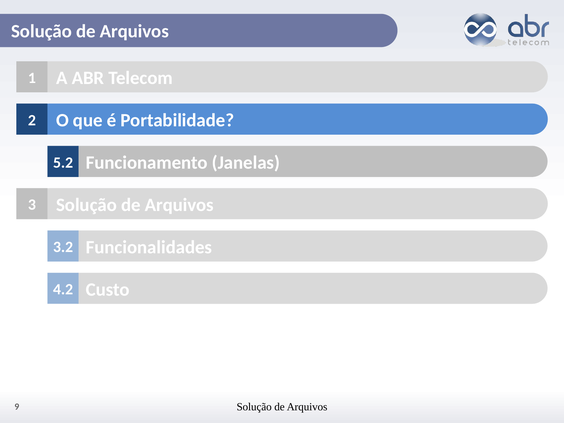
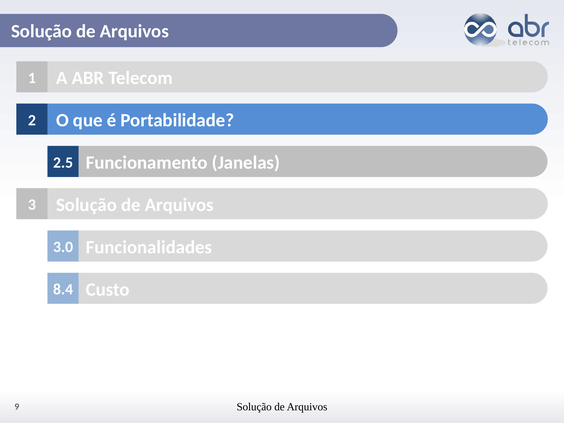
5.2: 5.2 -> 2.5
3.2: 3.2 -> 3.0
4.2: 4.2 -> 8.4
